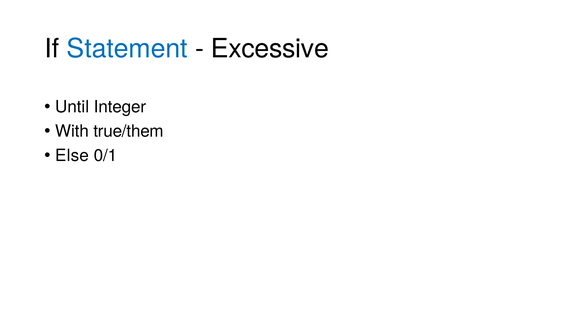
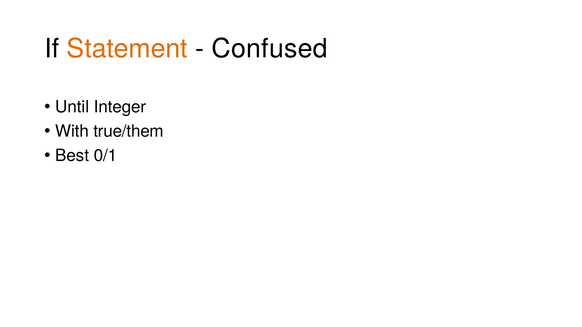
Statement colour: blue -> orange
Excessive: Excessive -> Confused
Else: Else -> Best
